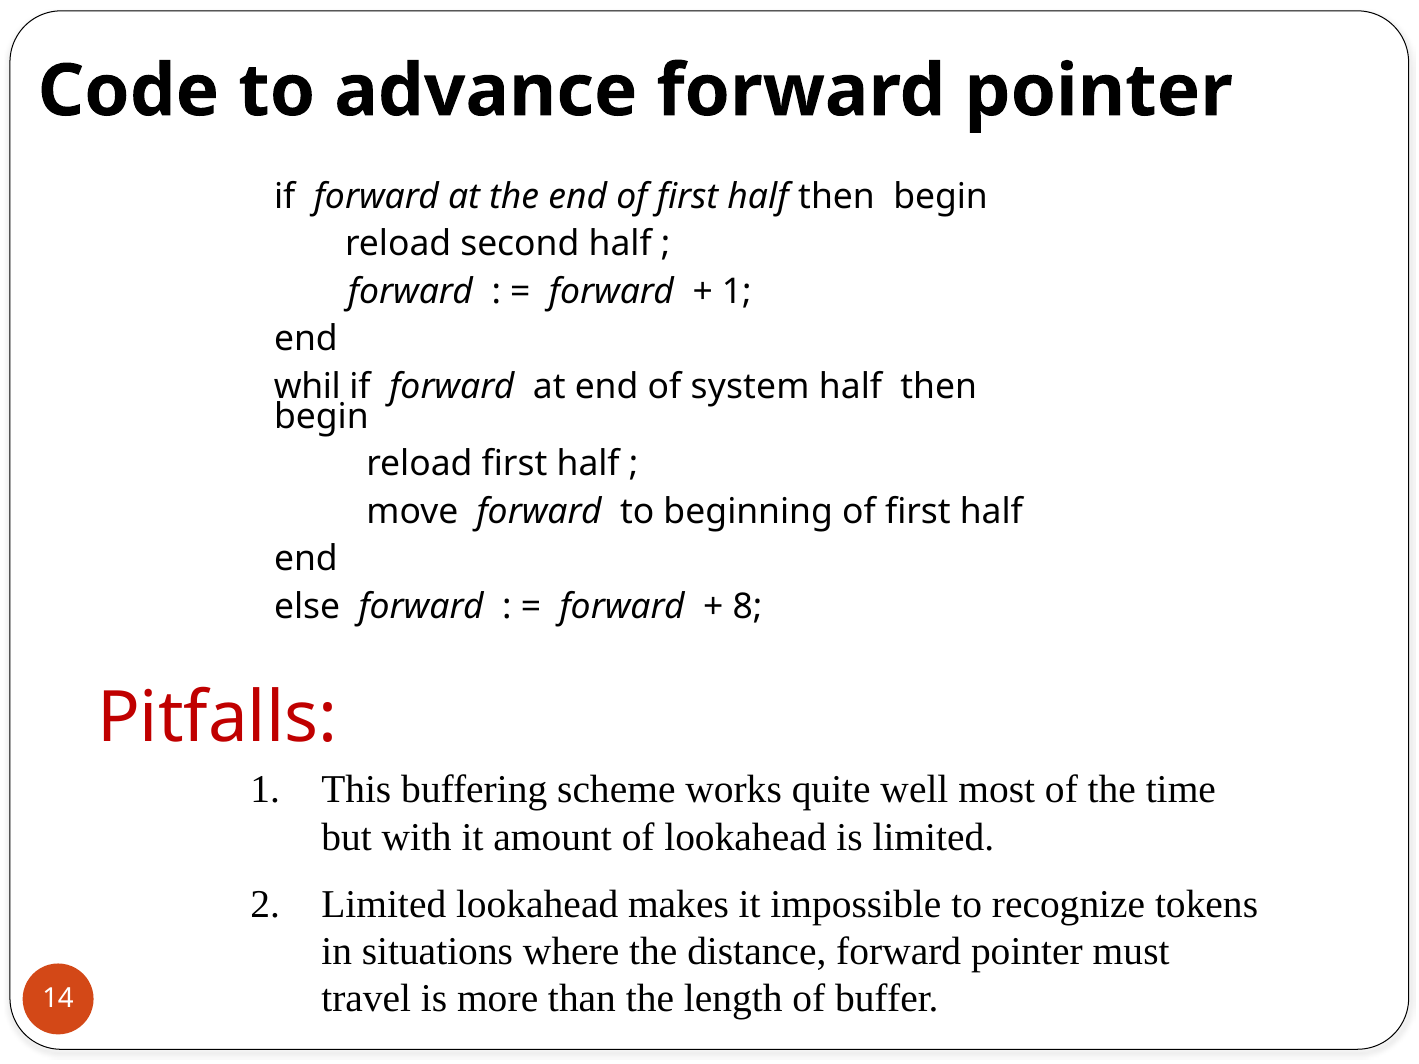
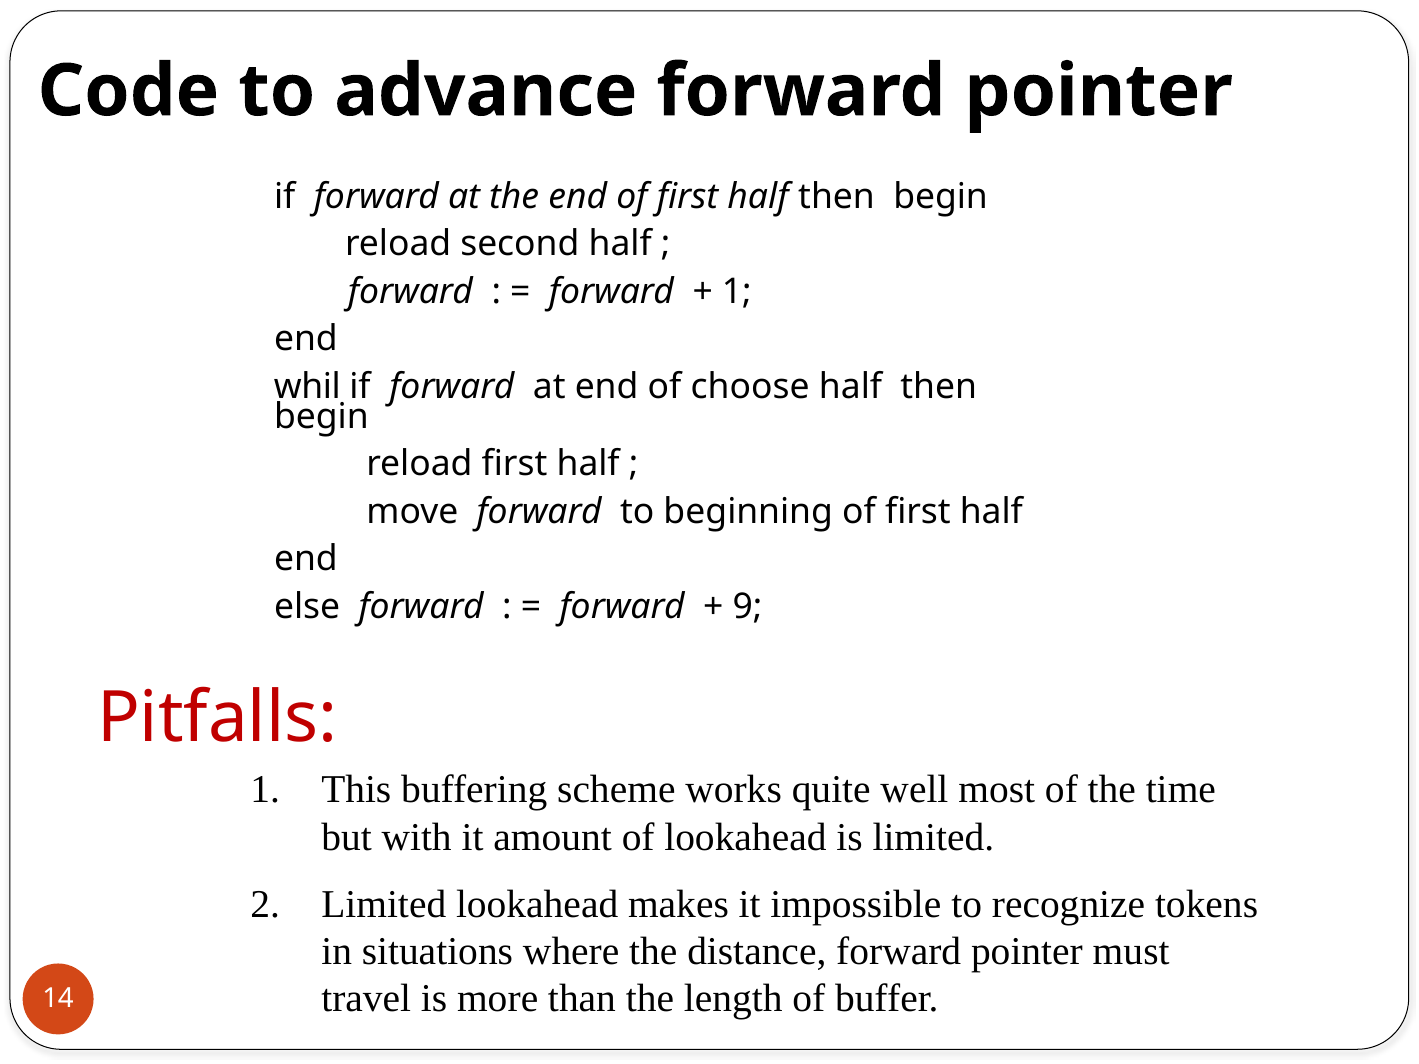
system: system -> choose
8: 8 -> 9
